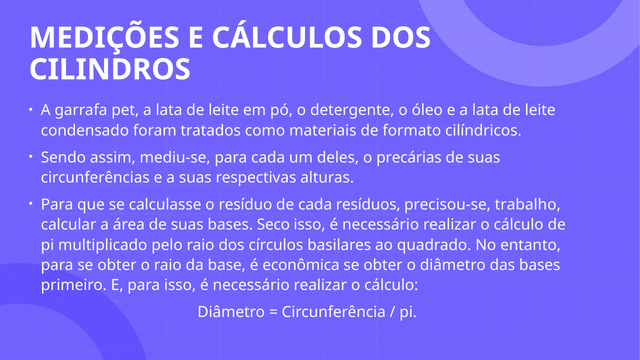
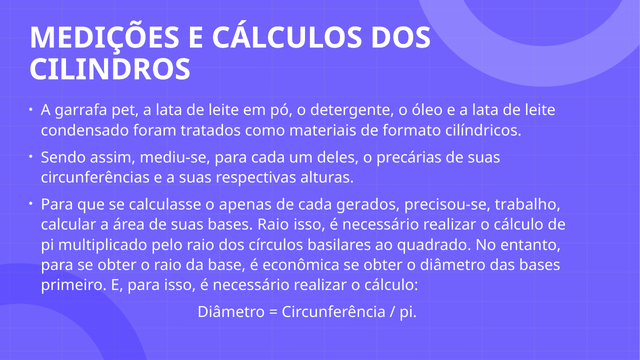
resíduo: resíduo -> apenas
resíduos: resíduos -> gerados
bases Seco: Seco -> Raio
